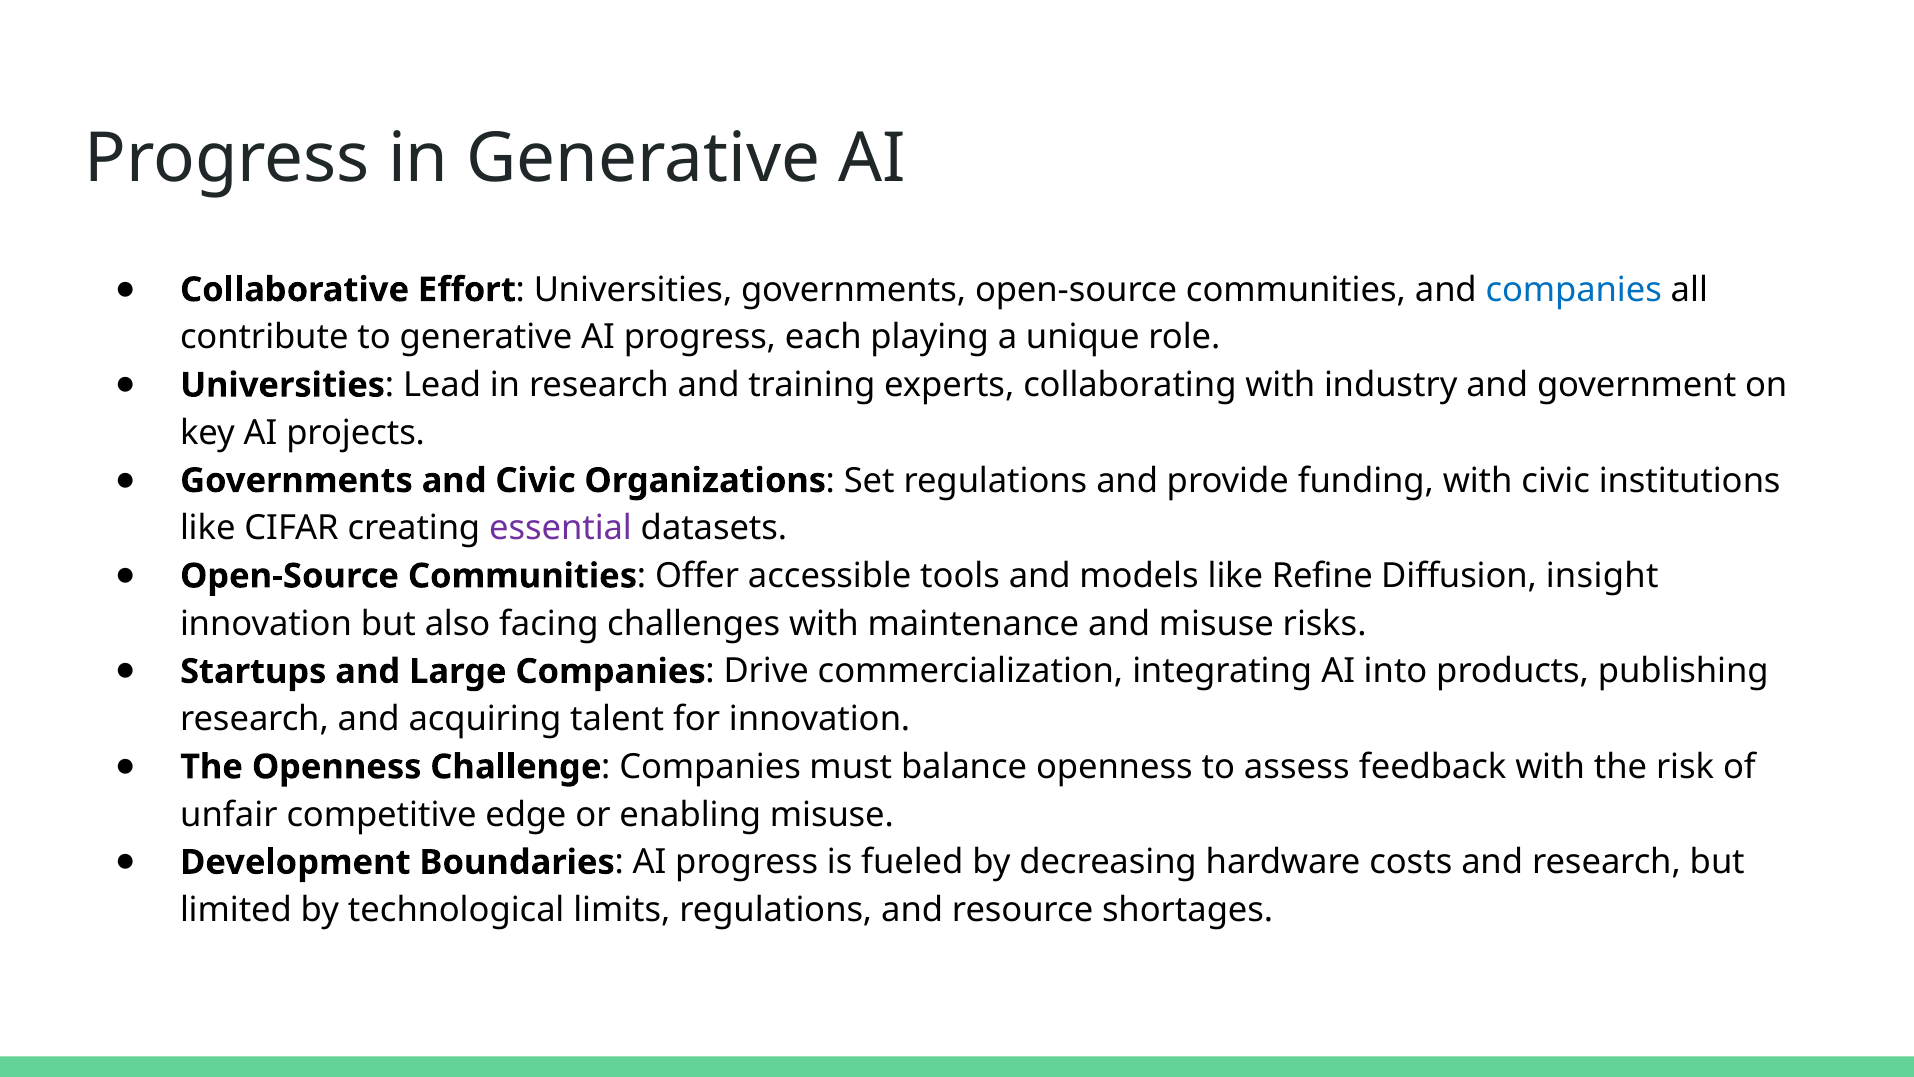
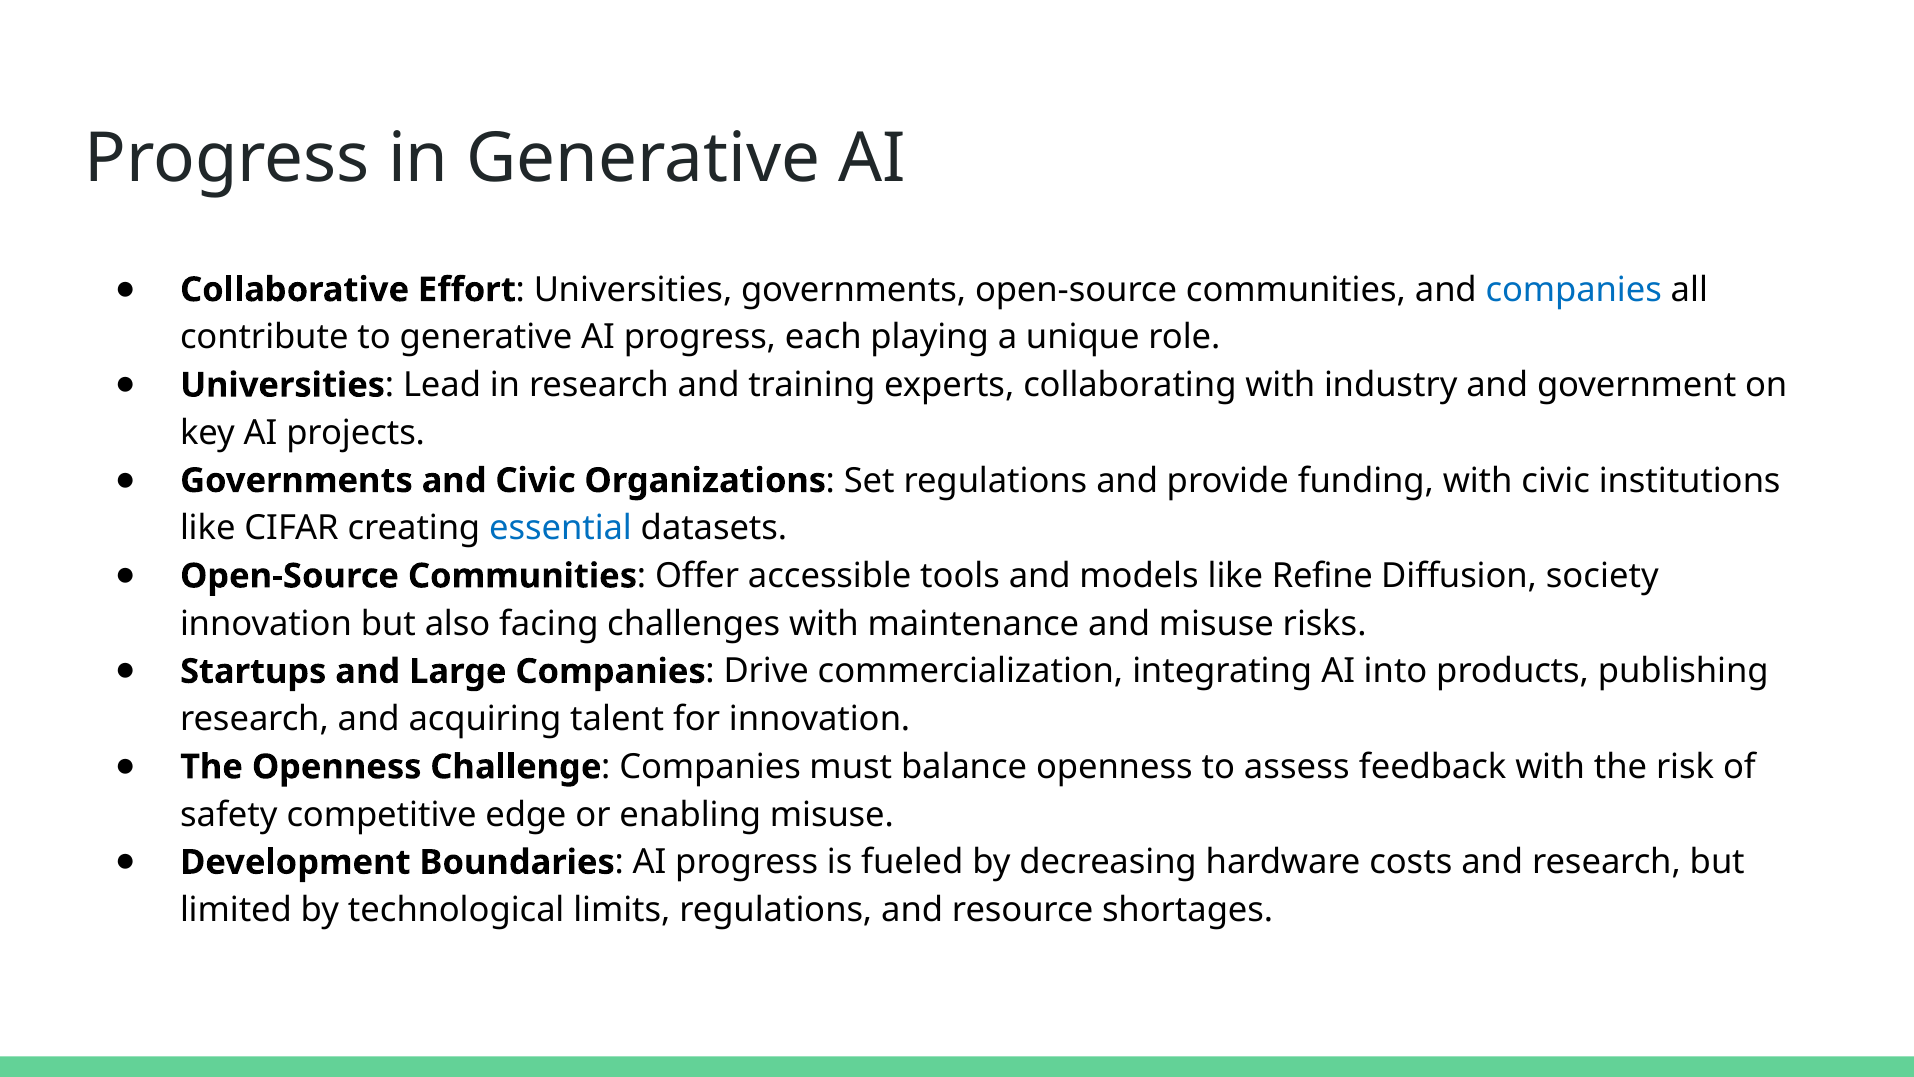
essential colour: purple -> blue
insight: insight -> society
unfair: unfair -> safety
